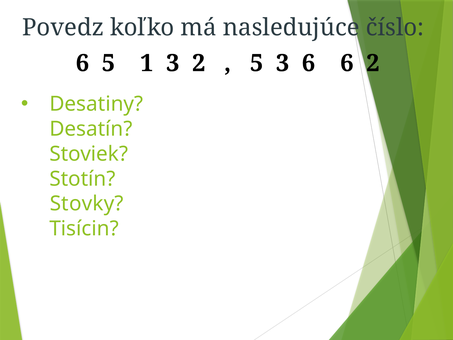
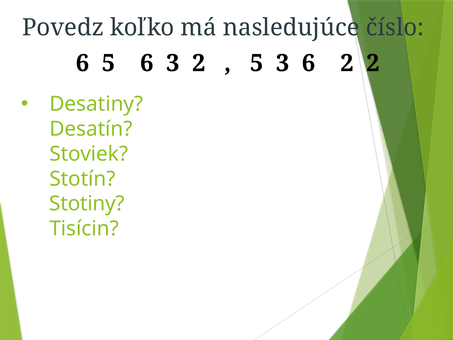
5 1: 1 -> 6
6 6: 6 -> 2
Stovky: Stovky -> Stotiny
